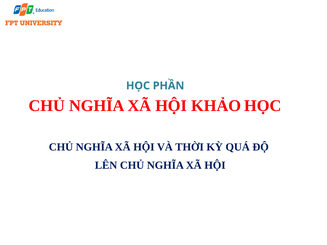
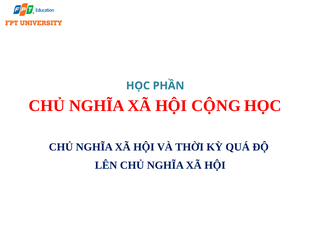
KHẢO: KHẢO -> CỘNG
